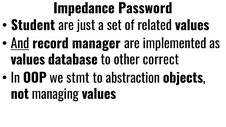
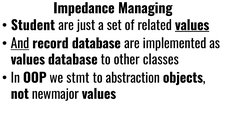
Password: Password -> Managing
values at (192, 26) underline: none -> present
record manager: manager -> database
correct: correct -> classes
managing: managing -> newmajor
